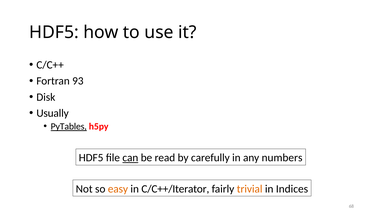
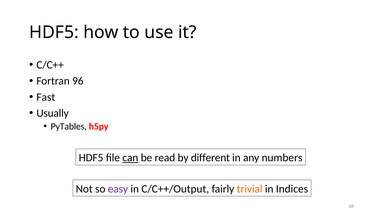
93: 93 -> 96
Disk: Disk -> Fast
PyTables underline: present -> none
carefully: carefully -> different
easy colour: orange -> purple
C/C++/Iterator: C/C++/Iterator -> C/C++/Output
